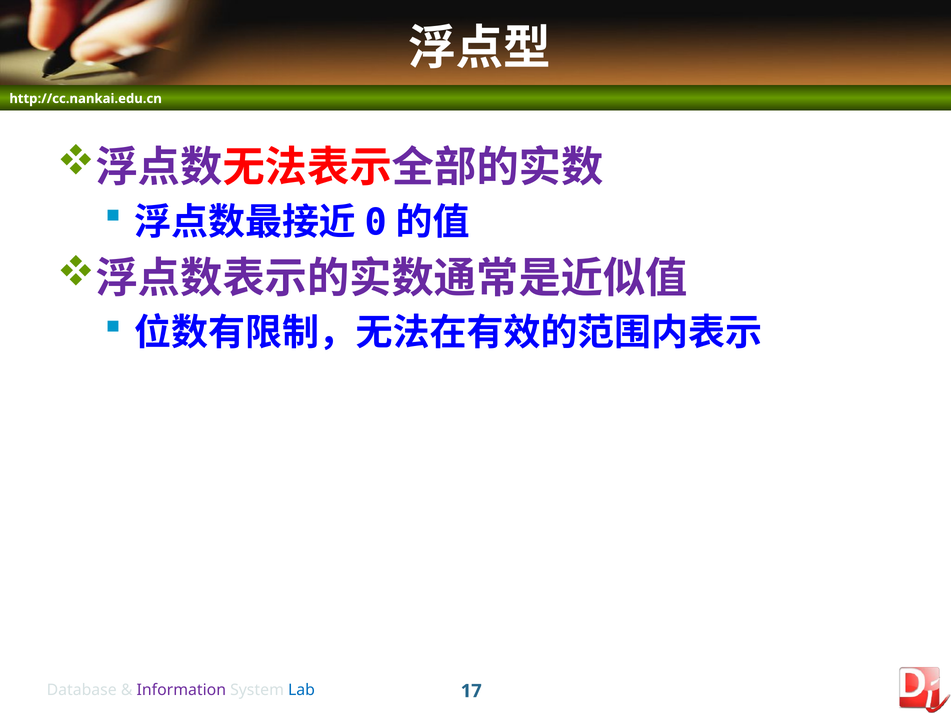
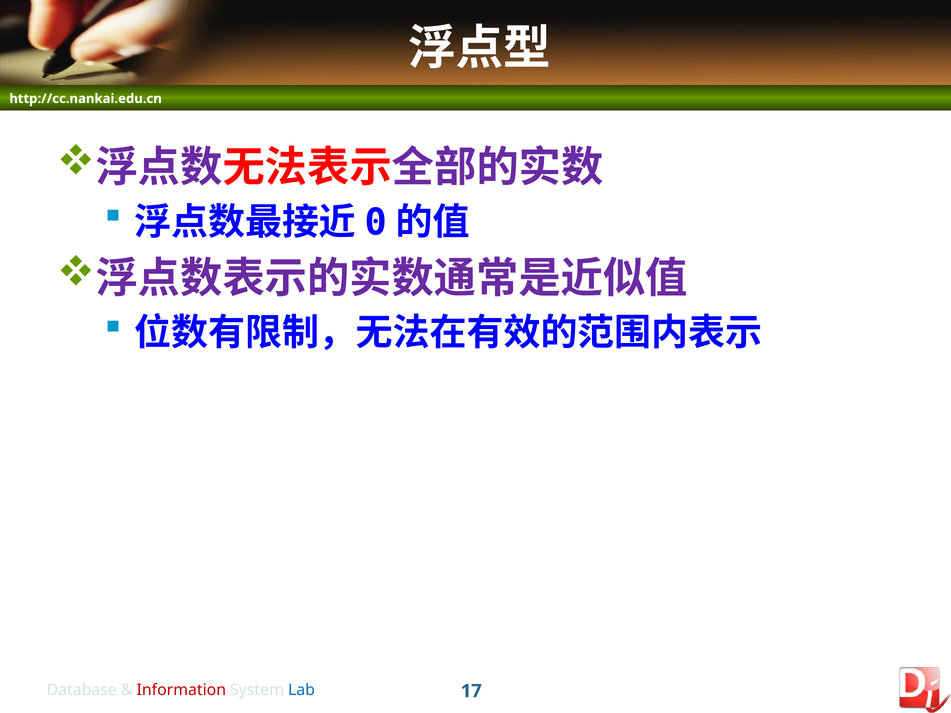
Information colour: purple -> red
